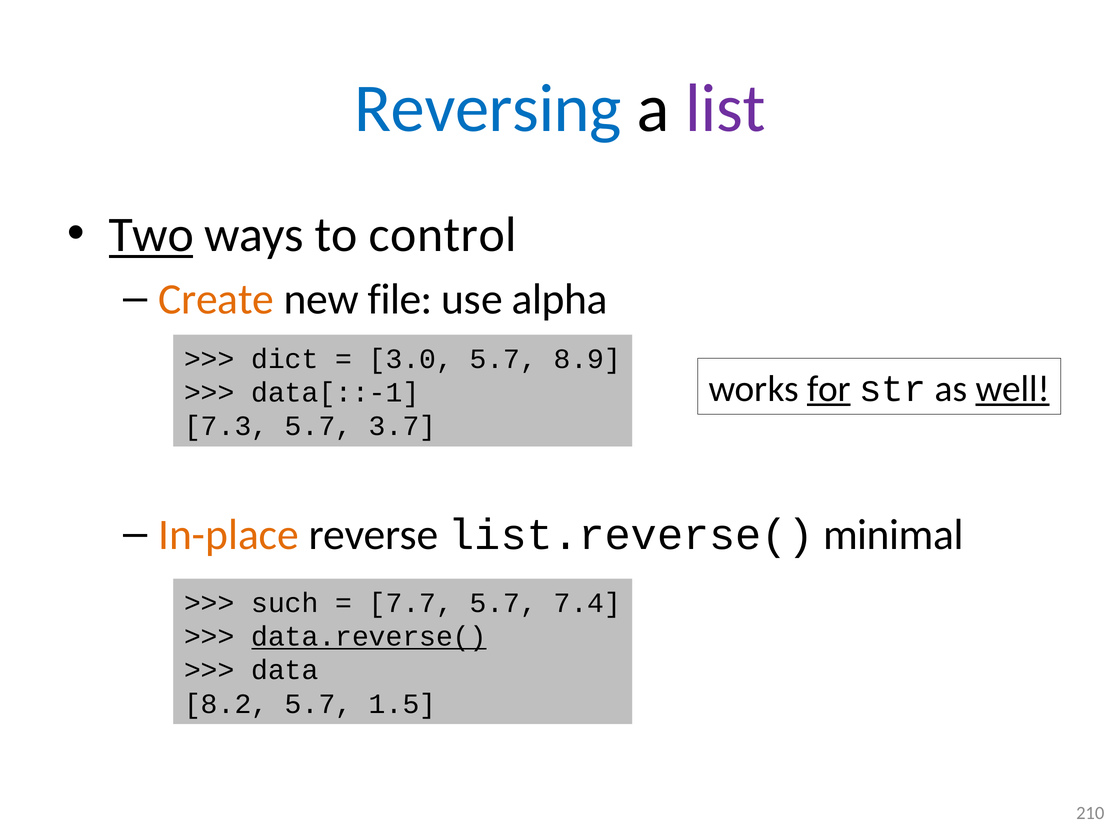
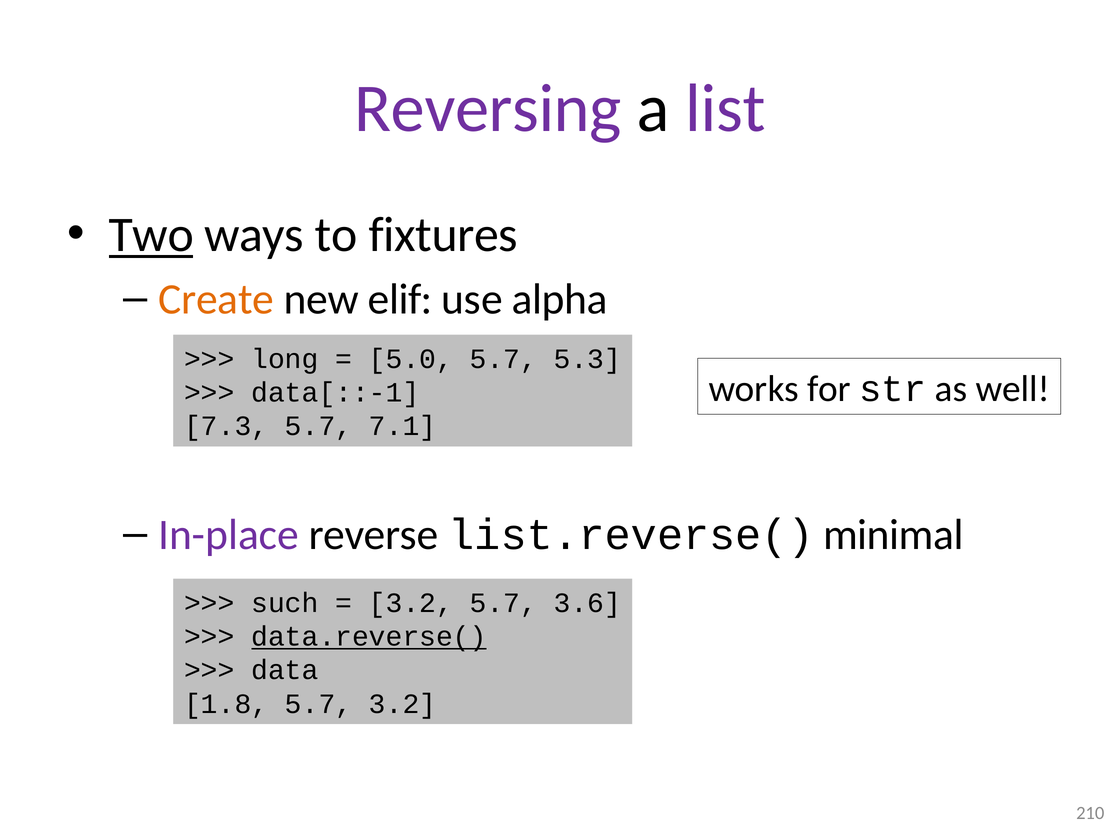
Reversing colour: blue -> purple
control: control -> fixtures
file: file -> elif
dict: dict -> long
3.0: 3.0 -> 5.0
8.9: 8.9 -> 5.3
for underline: present -> none
well underline: present -> none
3.7: 3.7 -> 7.1
In-place colour: orange -> purple
7.7 at (411, 603): 7.7 -> 3.2
7.4: 7.4 -> 3.6
8.2: 8.2 -> 1.8
5.7 1.5: 1.5 -> 3.2
